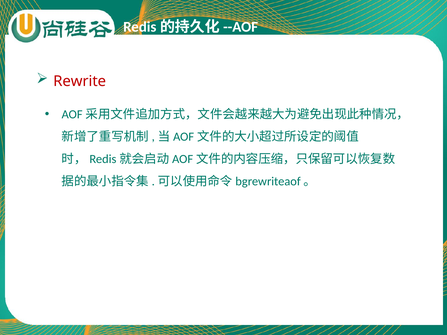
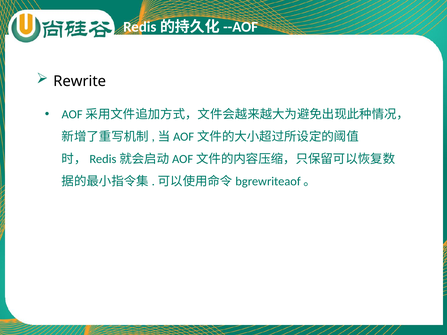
Rewrite colour: red -> black
